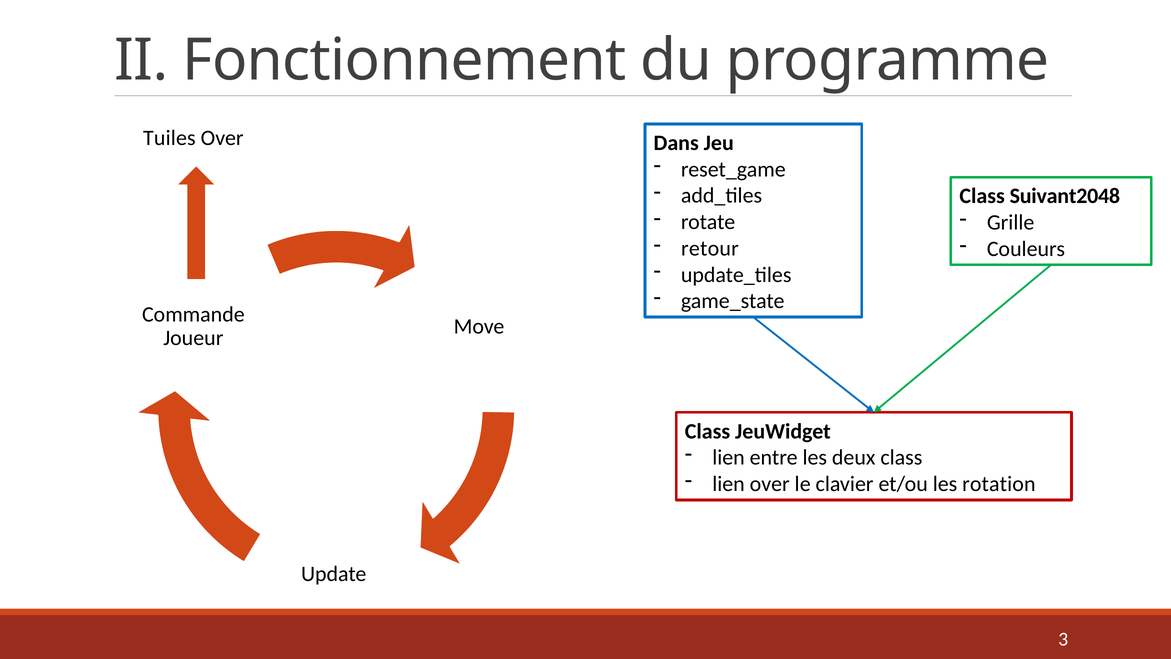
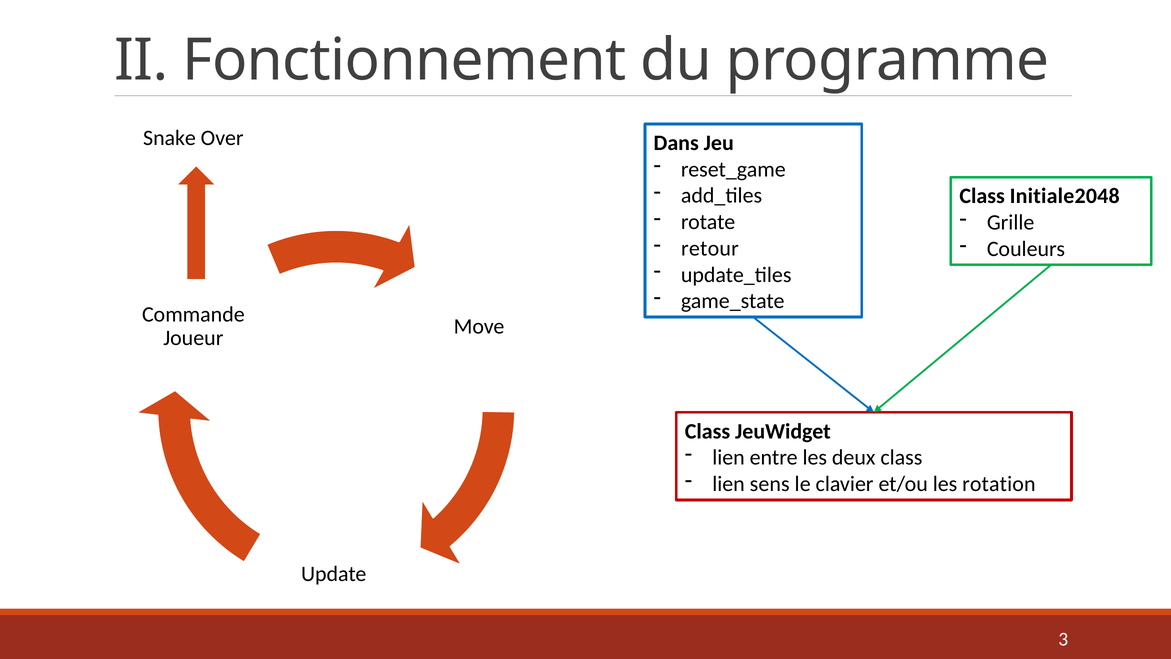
Tuiles: Tuiles -> Snake
Suivant2048: Suivant2048 -> Initiale2048
lien over: over -> sens
